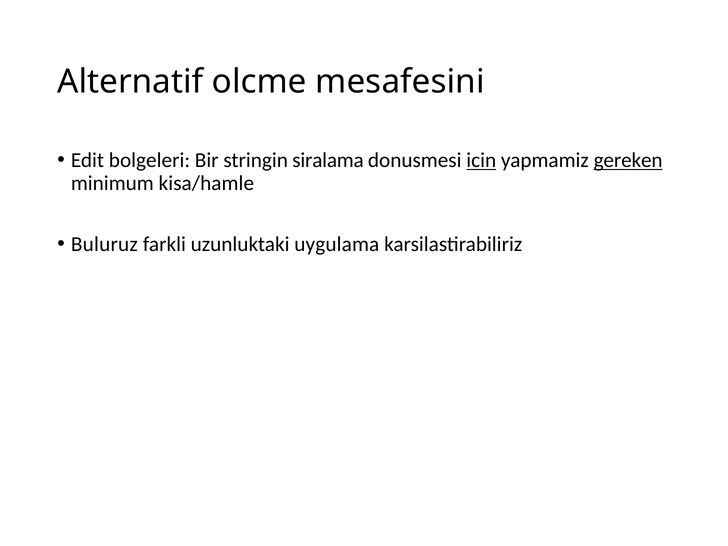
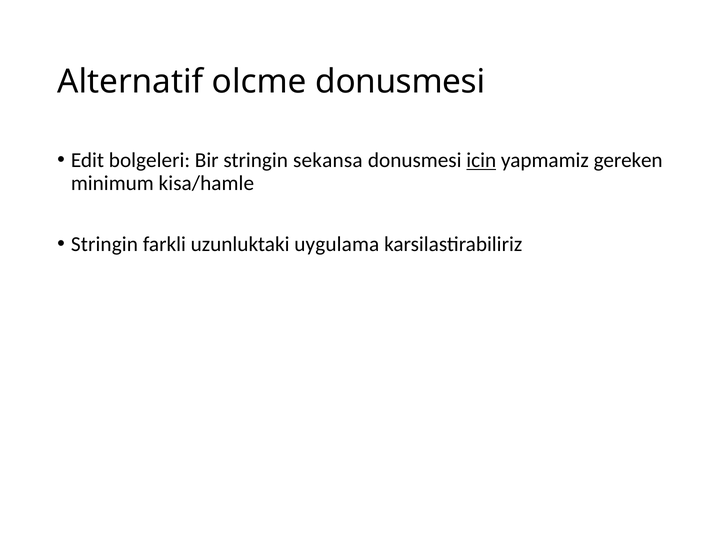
olcme mesafesini: mesafesini -> donusmesi
siralama: siralama -> sekansa
gereken underline: present -> none
Buluruz at (104, 244): Buluruz -> Stringin
